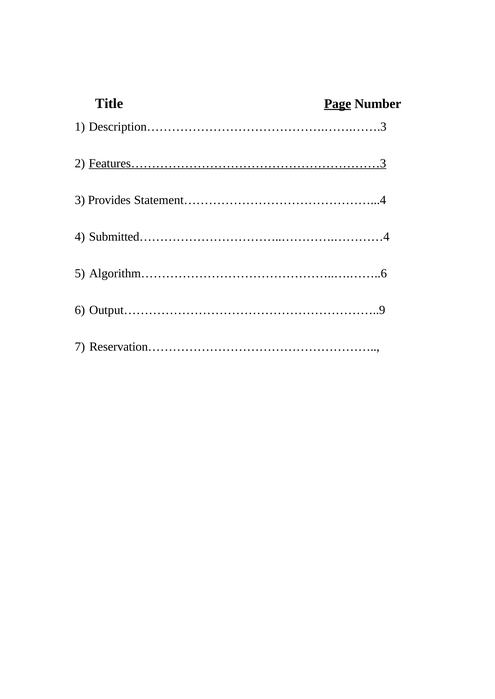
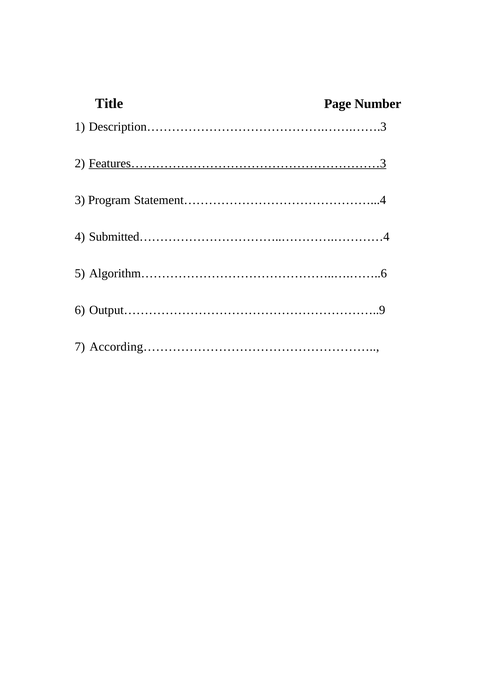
Page underline: present -> none
Provides: Provides -> Program
Reservation………………………………………………: Reservation……………………………………………… -> According………………………………………………
